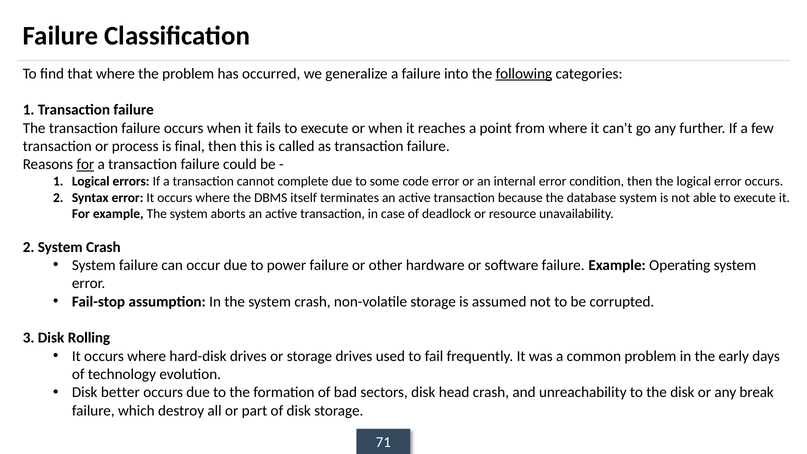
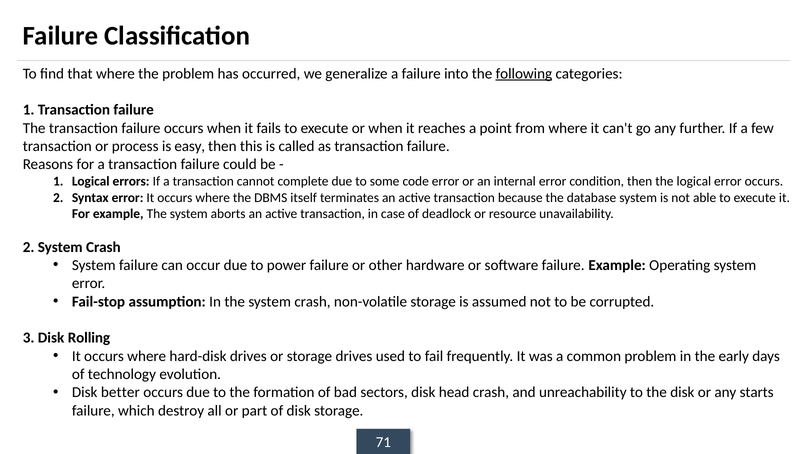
final: final -> easy
for at (85, 164) underline: present -> none
break: break -> starts
